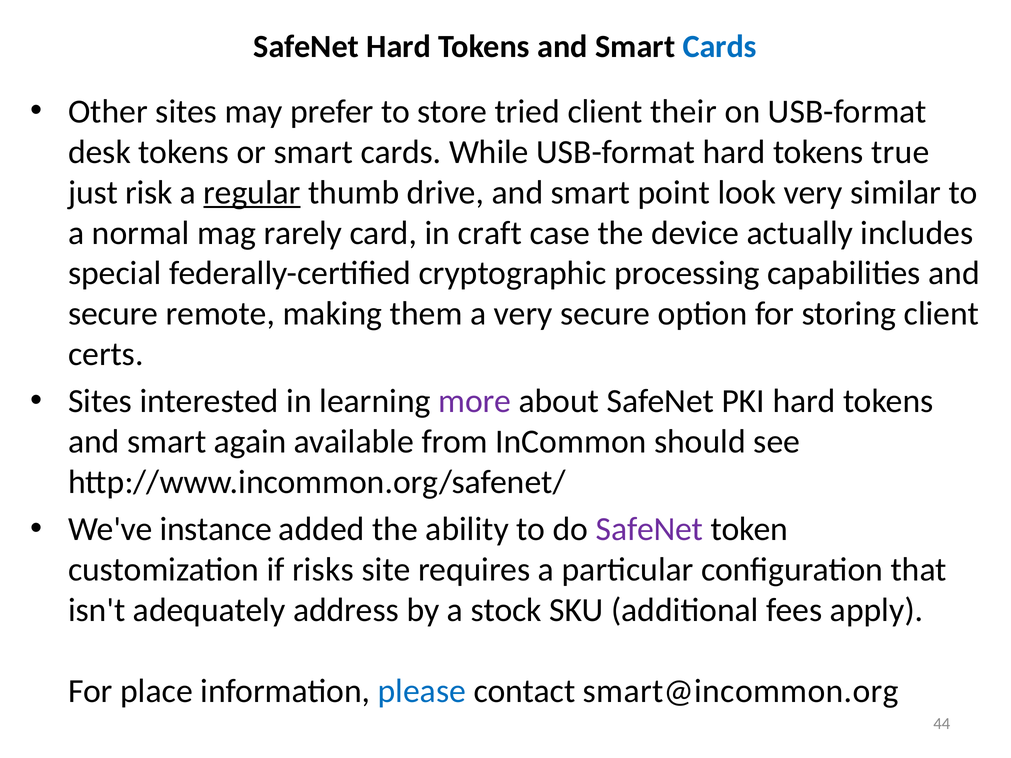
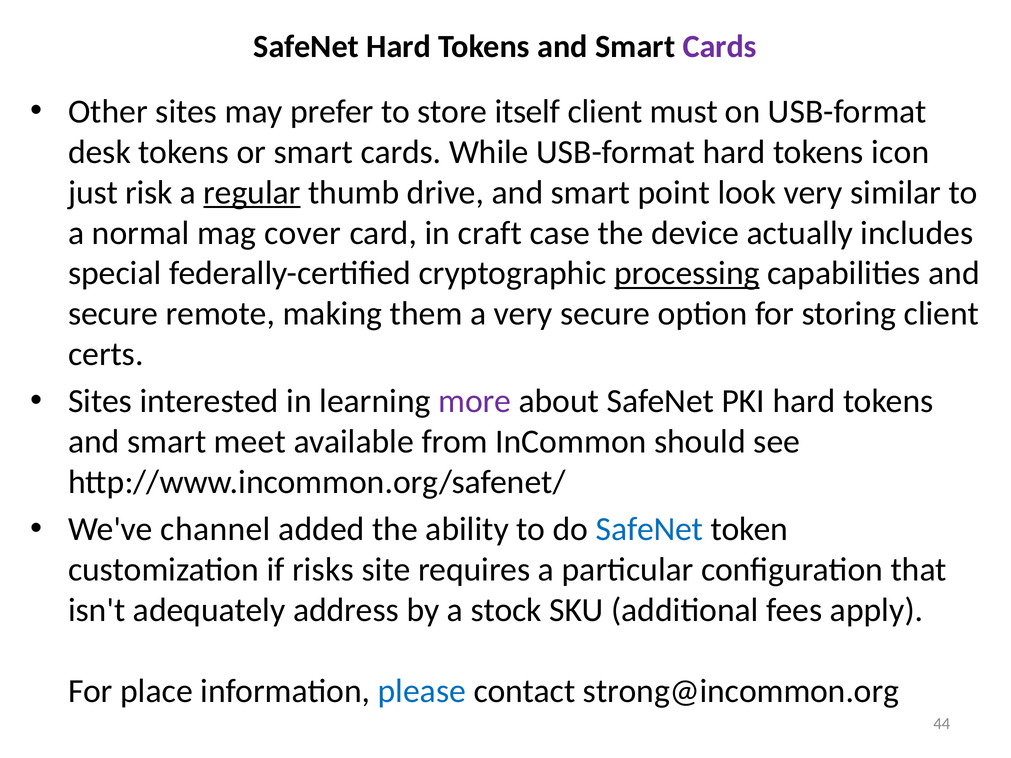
Cards at (720, 47) colour: blue -> purple
tried: tried -> itself
their: their -> must
true: true -> icon
rarely: rarely -> cover
processing underline: none -> present
again: again -> meet
instance: instance -> channel
SafeNet at (650, 530) colour: purple -> blue
smart@incommon.org: smart@incommon.org -> strong@incommon.org
